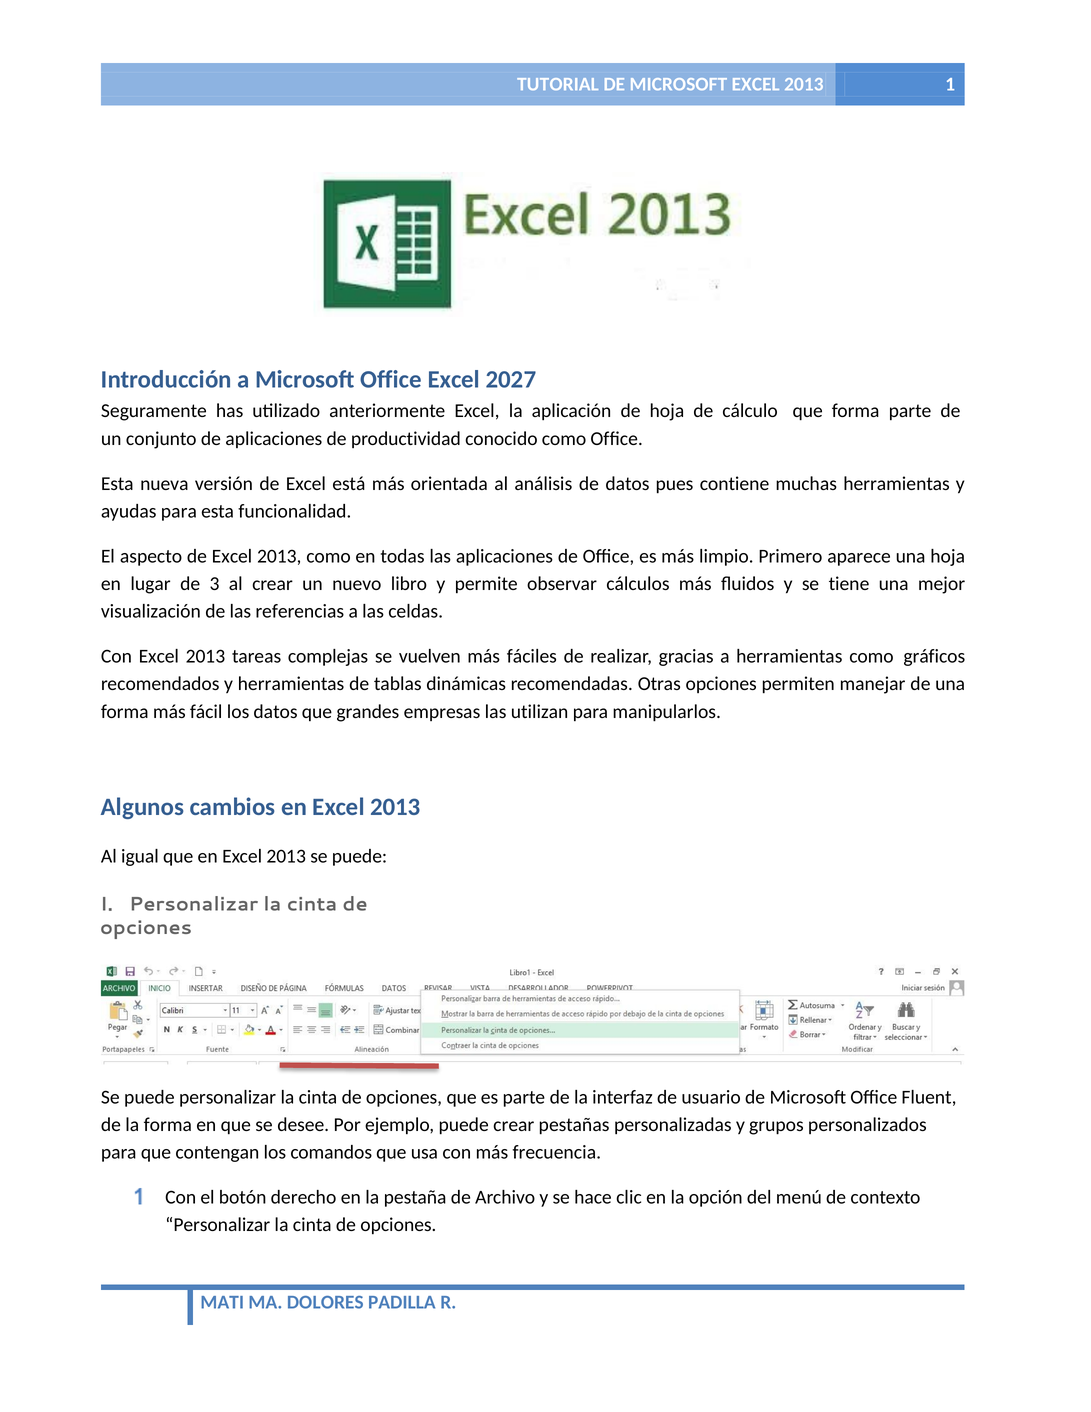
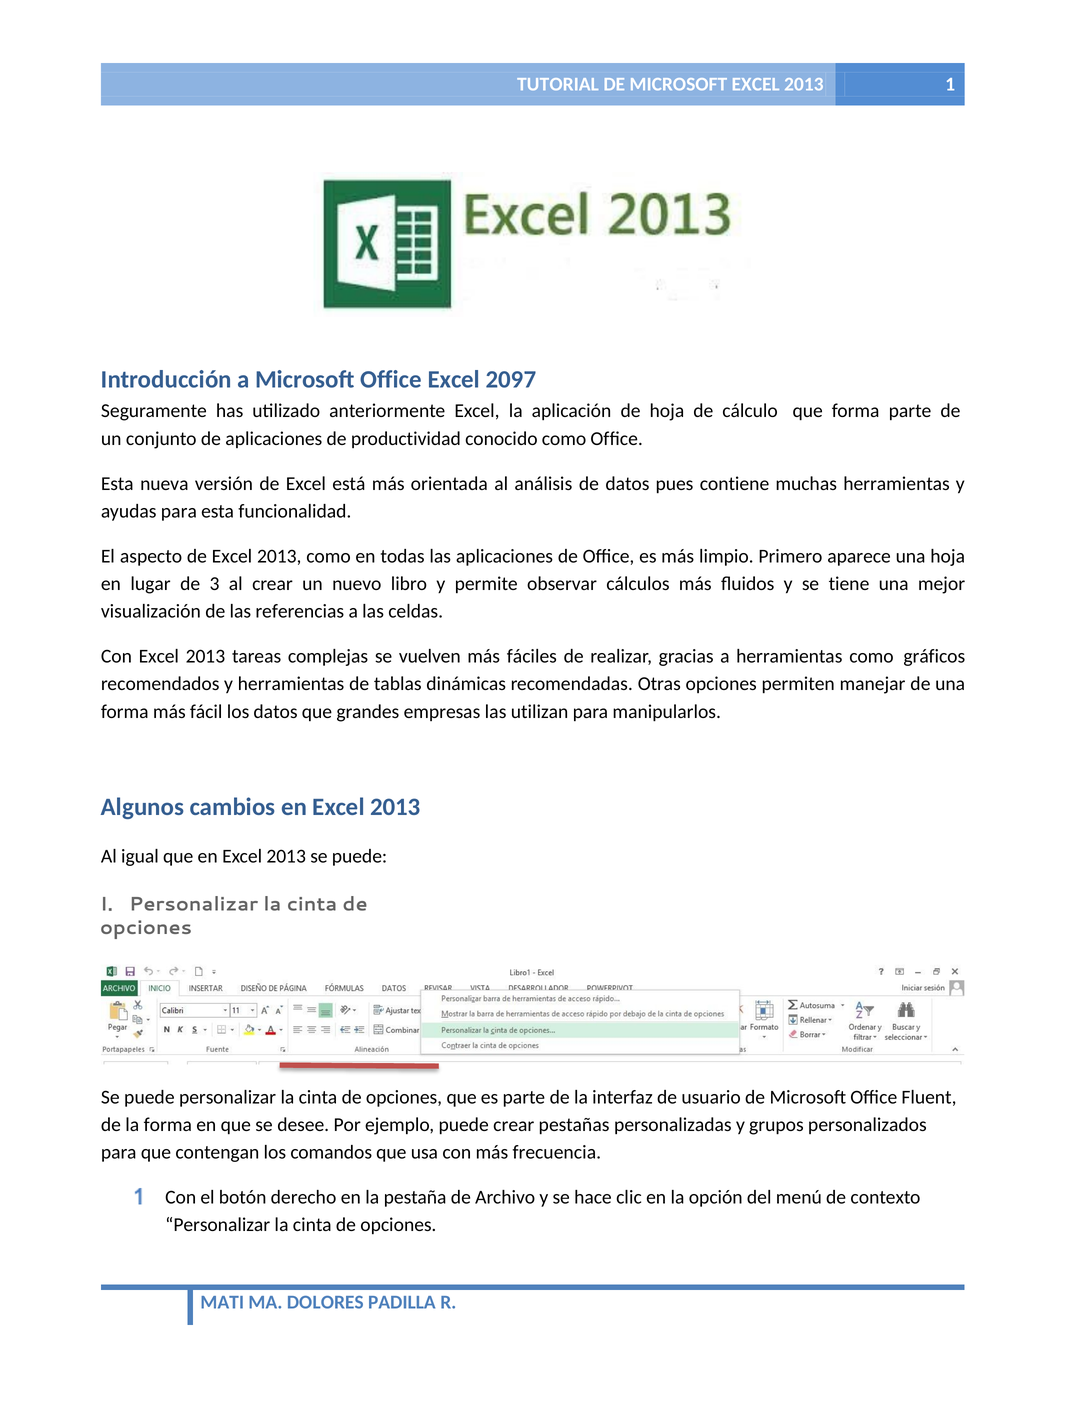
2027: 2027 -> 2097
